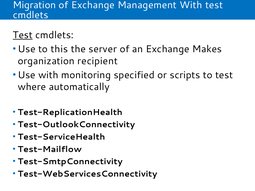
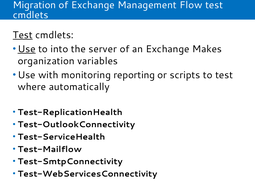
Management With: With -> Flow
Use at (27, 49) underline: none -> present
this: this -> into
recipient: recipient -> variables
specified: specified -> reporting
